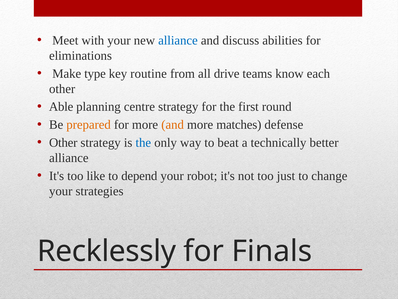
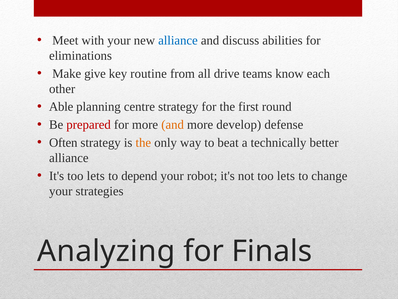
type: type -> give
prepared colour: orange -> red
matches: matches -> develop
Other at (63, 142): Other -> Often
the at (143, 142) colour: blue -> orange
It's too like: like -> lets
not too just: just -> lets
Recklessly: Recklessly -> Analyzing
